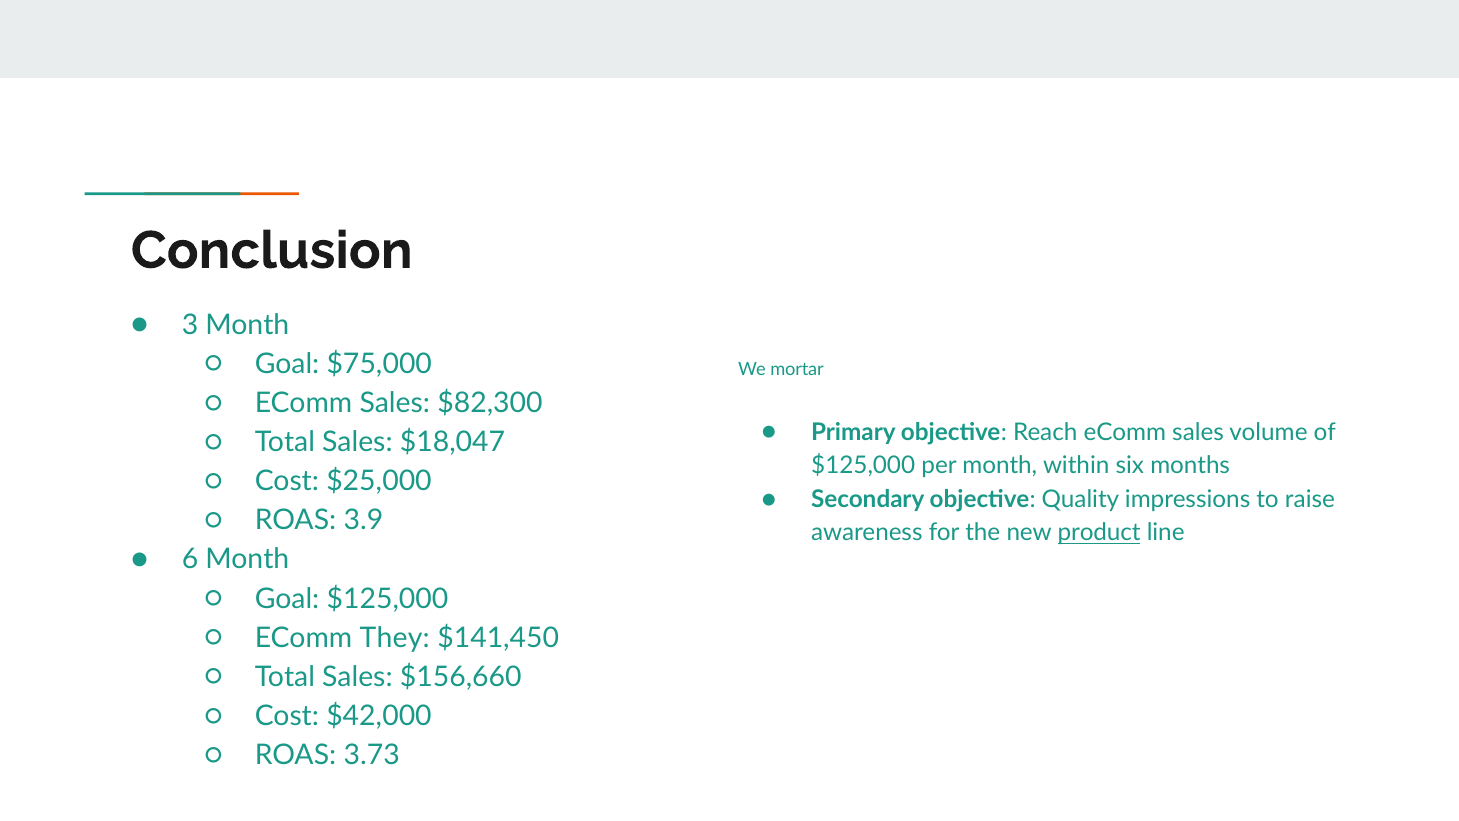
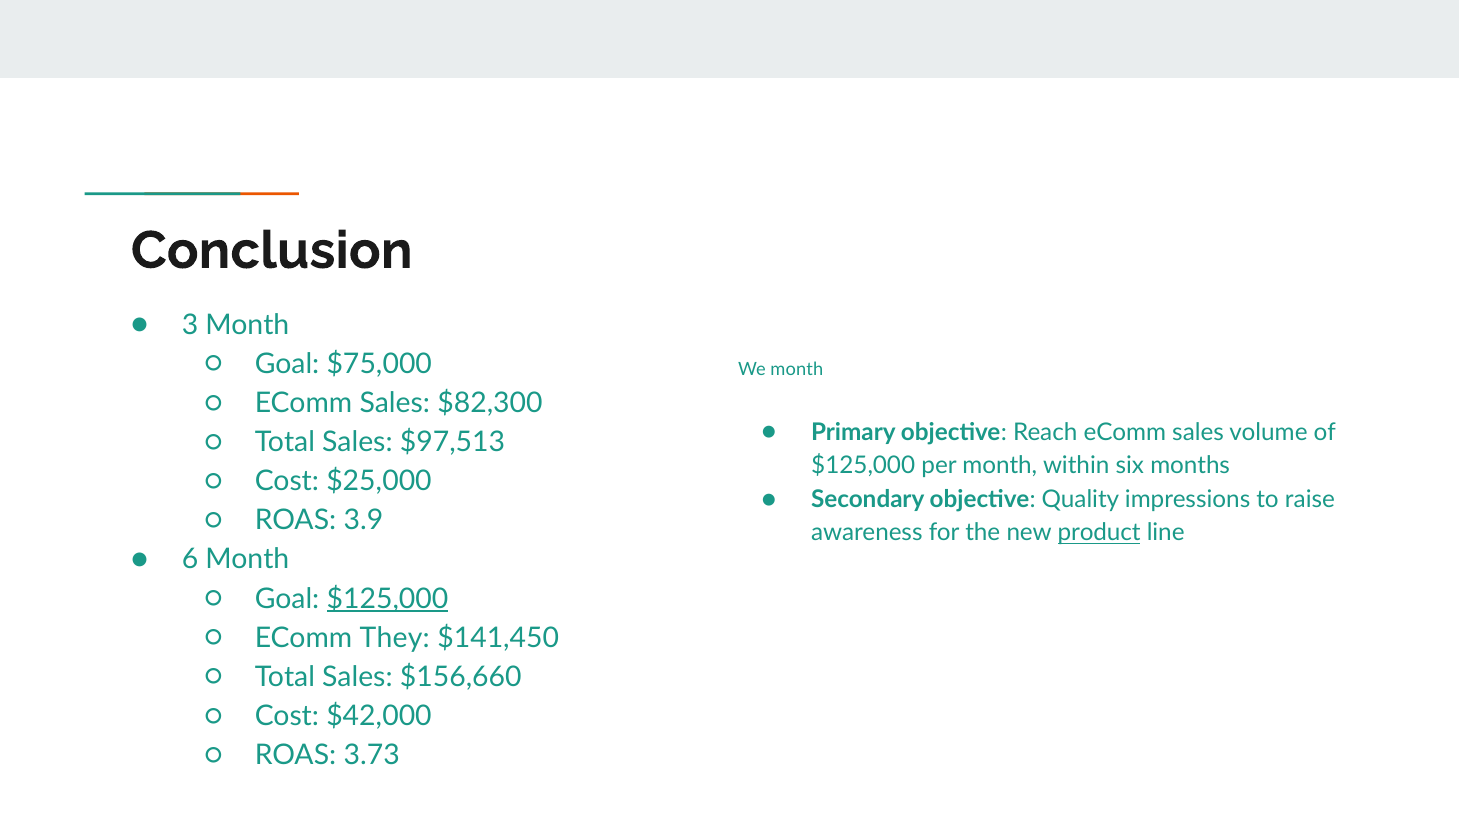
We mortar: mortar -> month
$18,047: $18,047 -> $97,513
$125,000 at (387, 599) underline: none -> present
